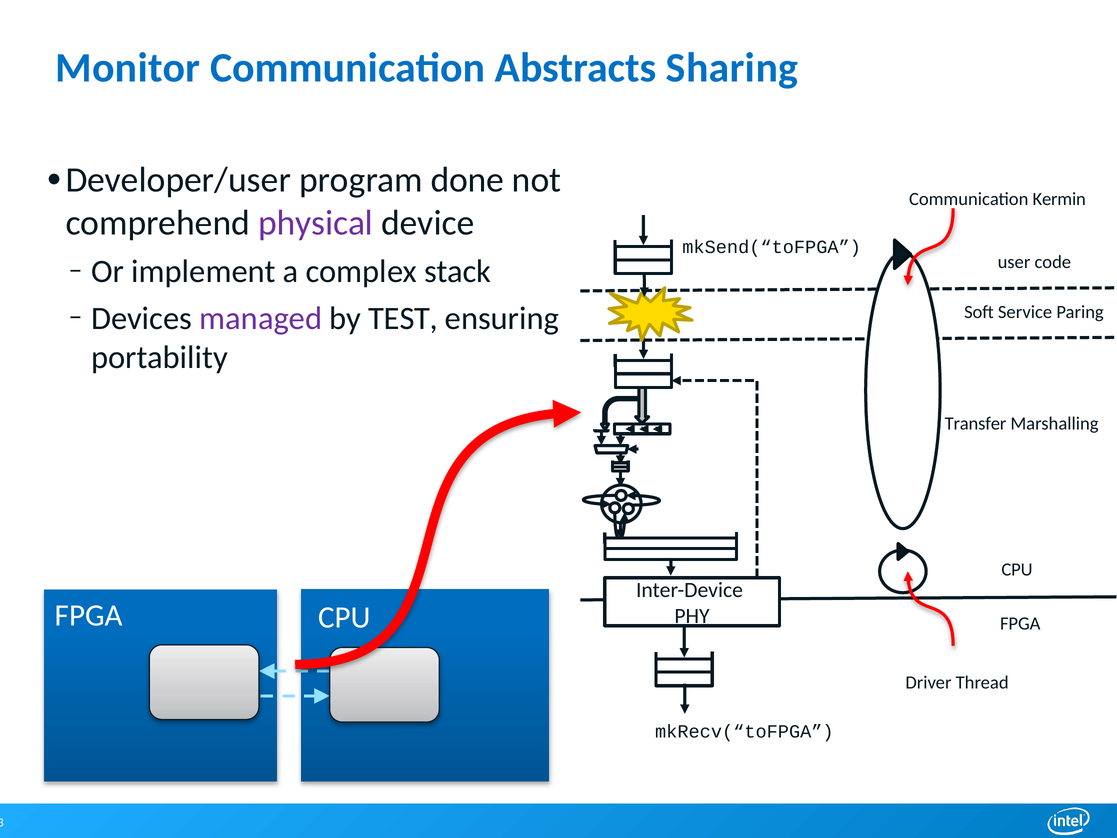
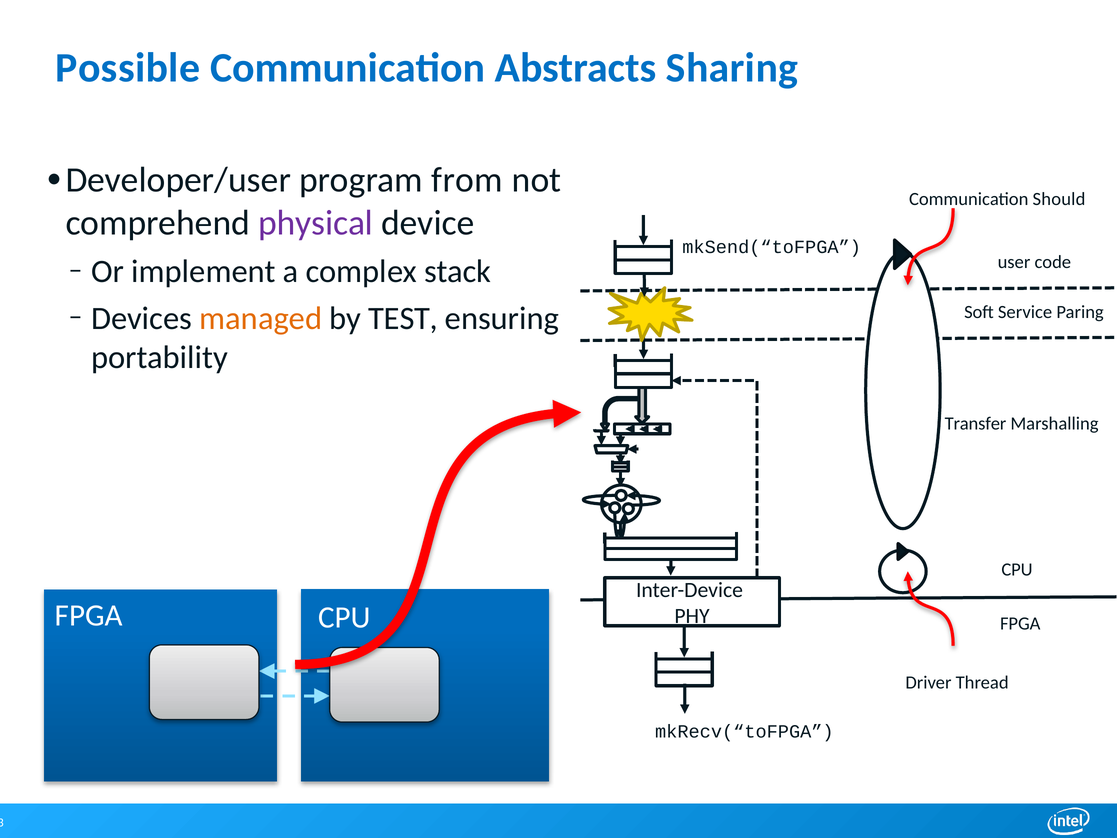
Monitor: Monitor -> Possible
done: done -> from
Kermin: Kermin -> Should
managed colour: purple -> orange
